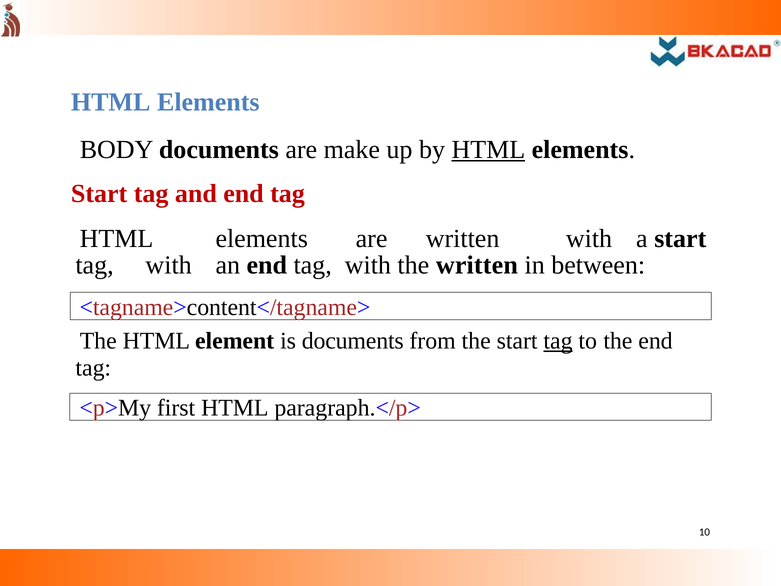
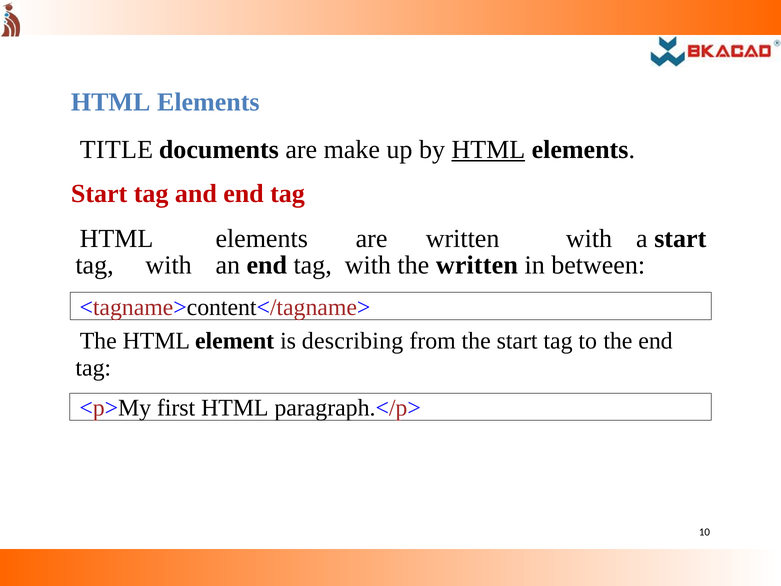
BODY: BODY -> TITLE
is documents: documents -> describing
tag at (558, 341) underline: present -> none
